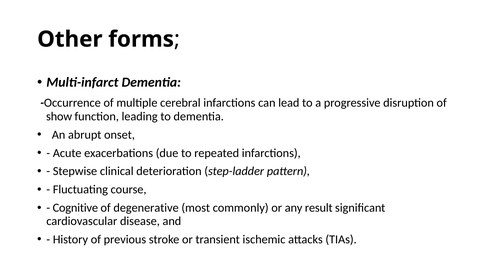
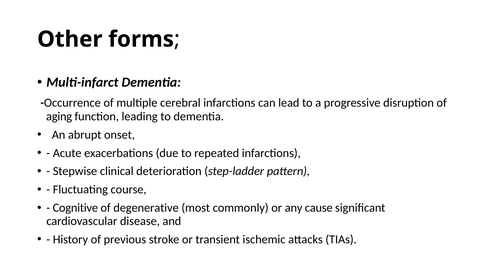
show: show -> aging
result: result -> cause
